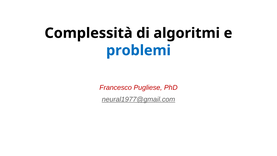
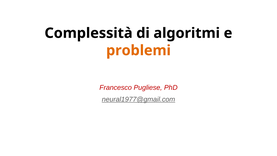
problemi colour: blue -> orange
